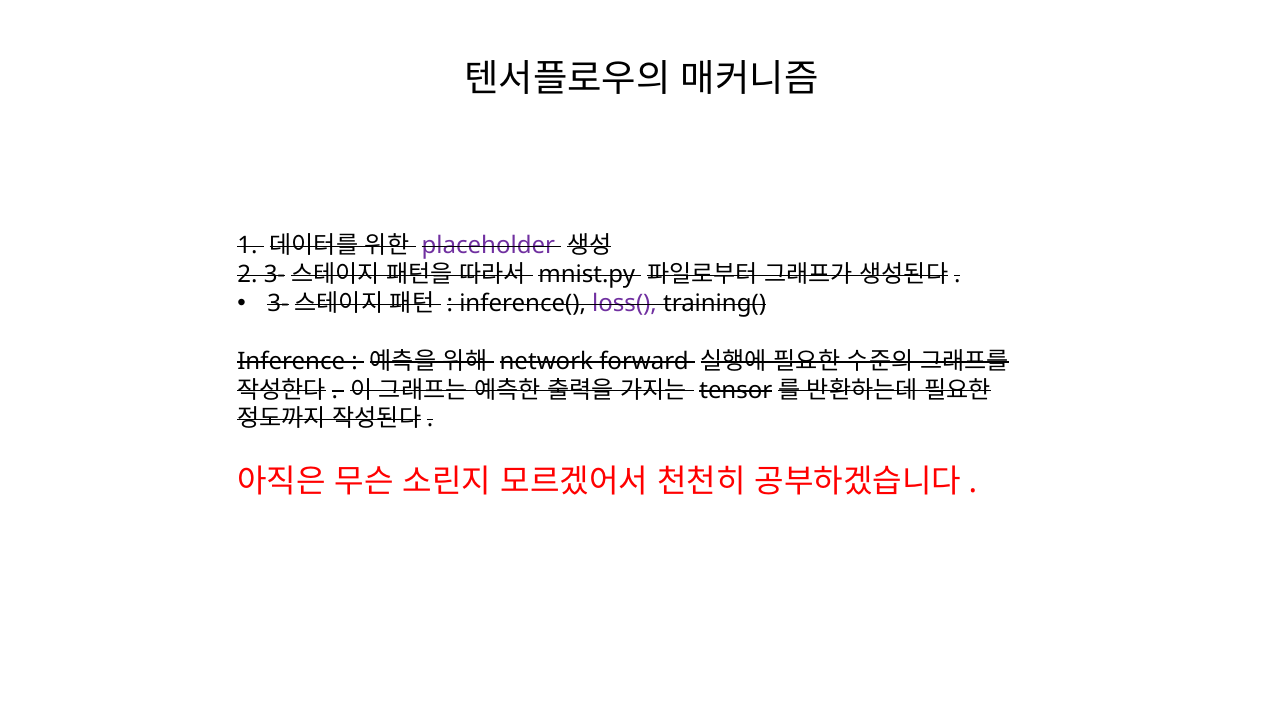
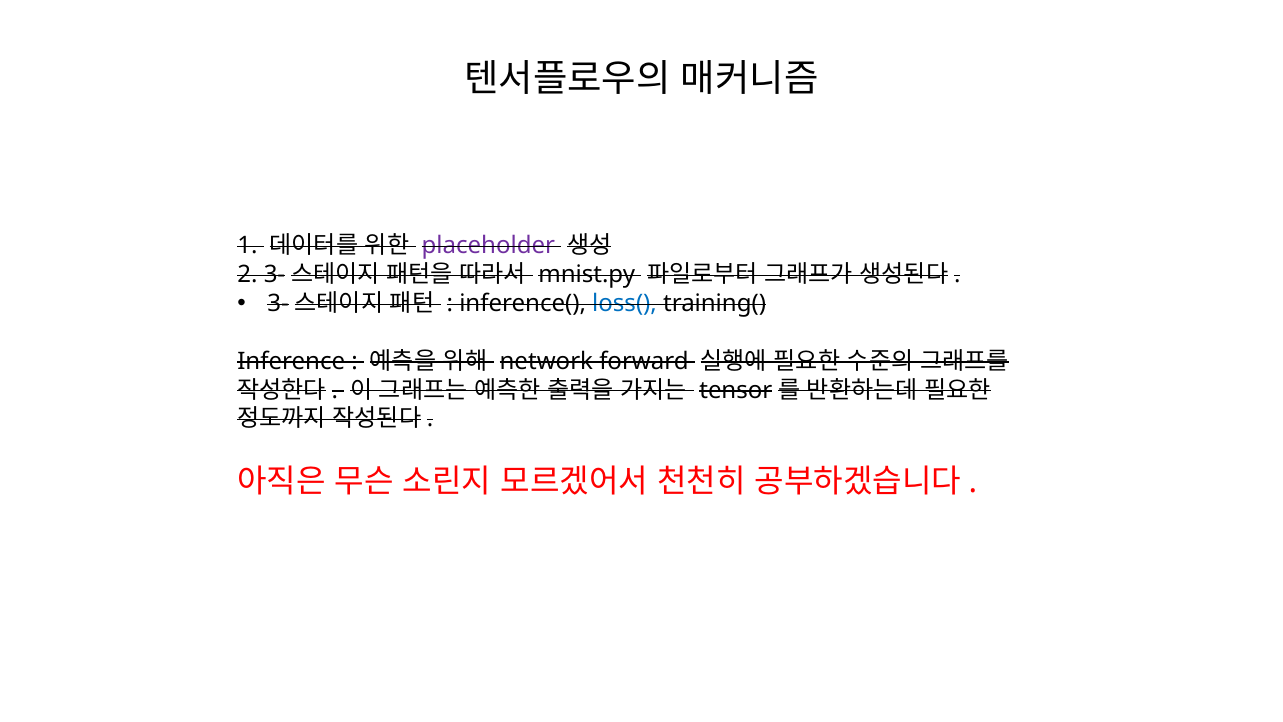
loss( colour: purple -> blue
